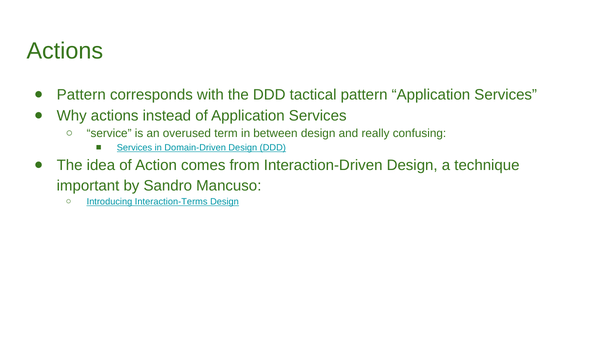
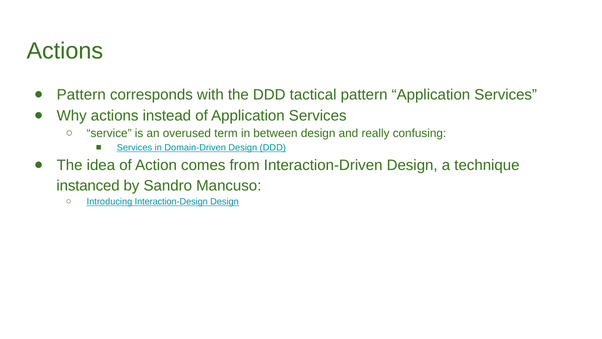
important: important -> instanced
Interaction-Terms: Interaction-Terms -> Interaction-Design
